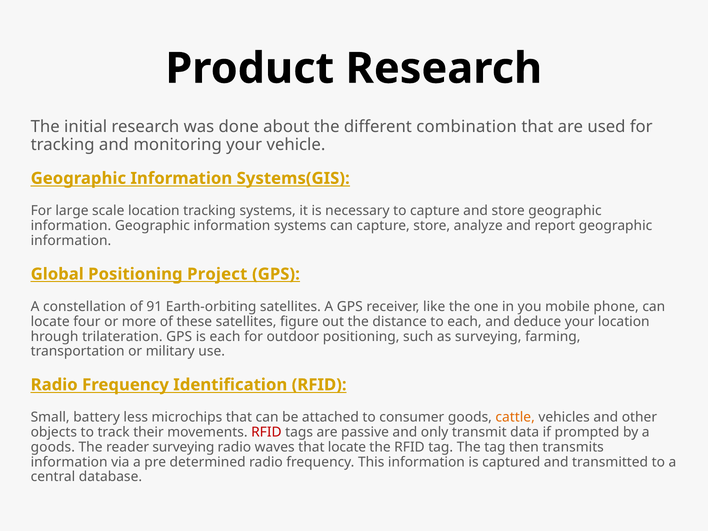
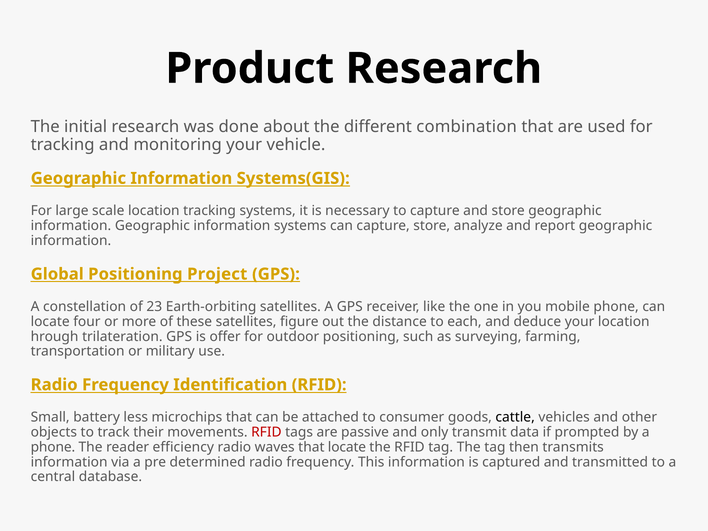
91: 91 -> 23
is each: each -> offer
cattle colour: orange -> black
goods at (53, 447): goods -> phone
reader surveying: surveying -> efficiency
